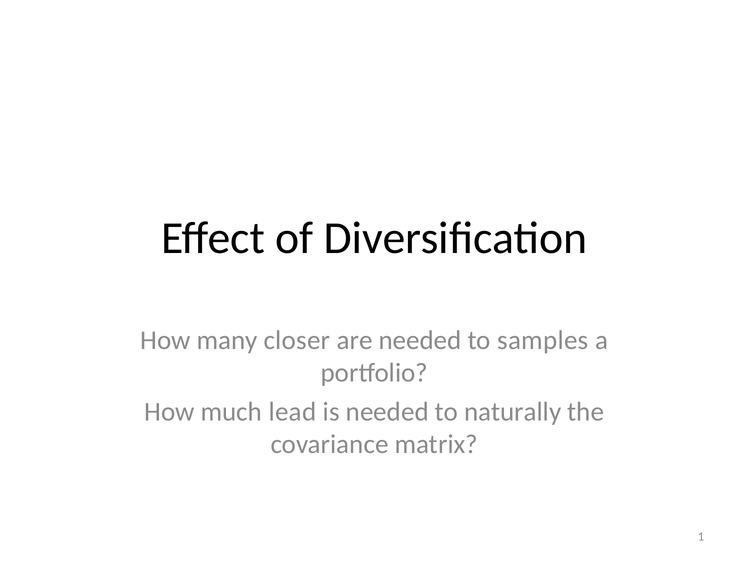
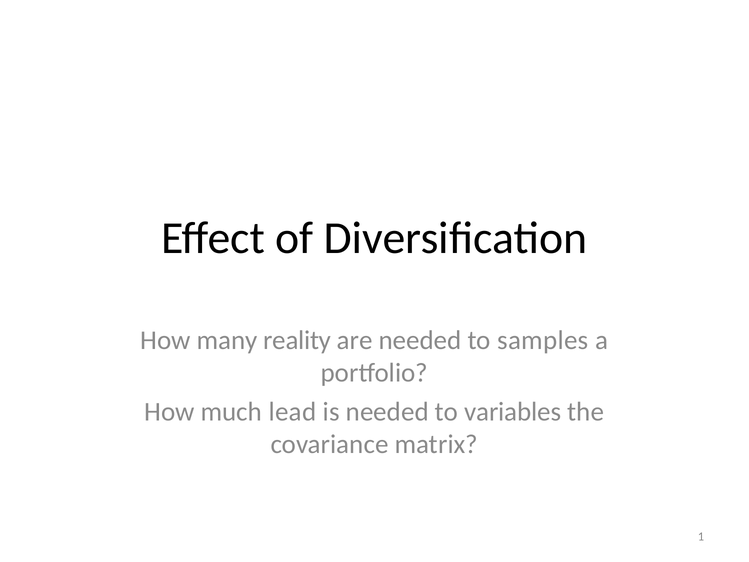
closer: closer -> reality
naturally: naturally -> variables
